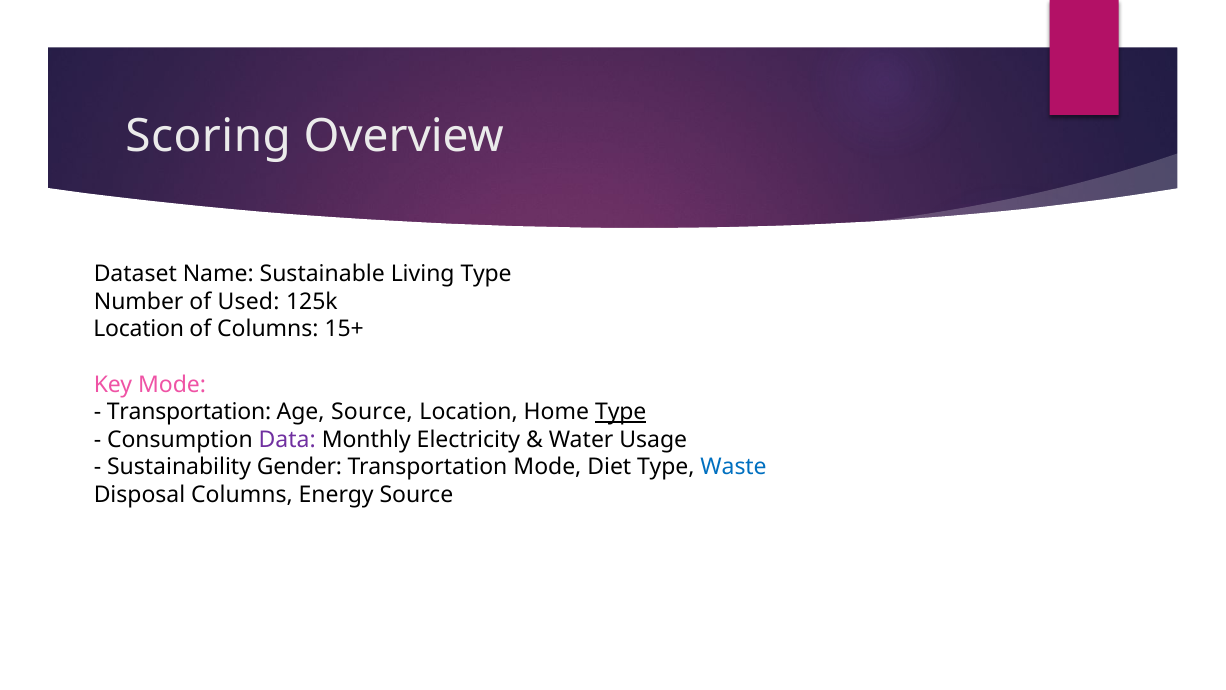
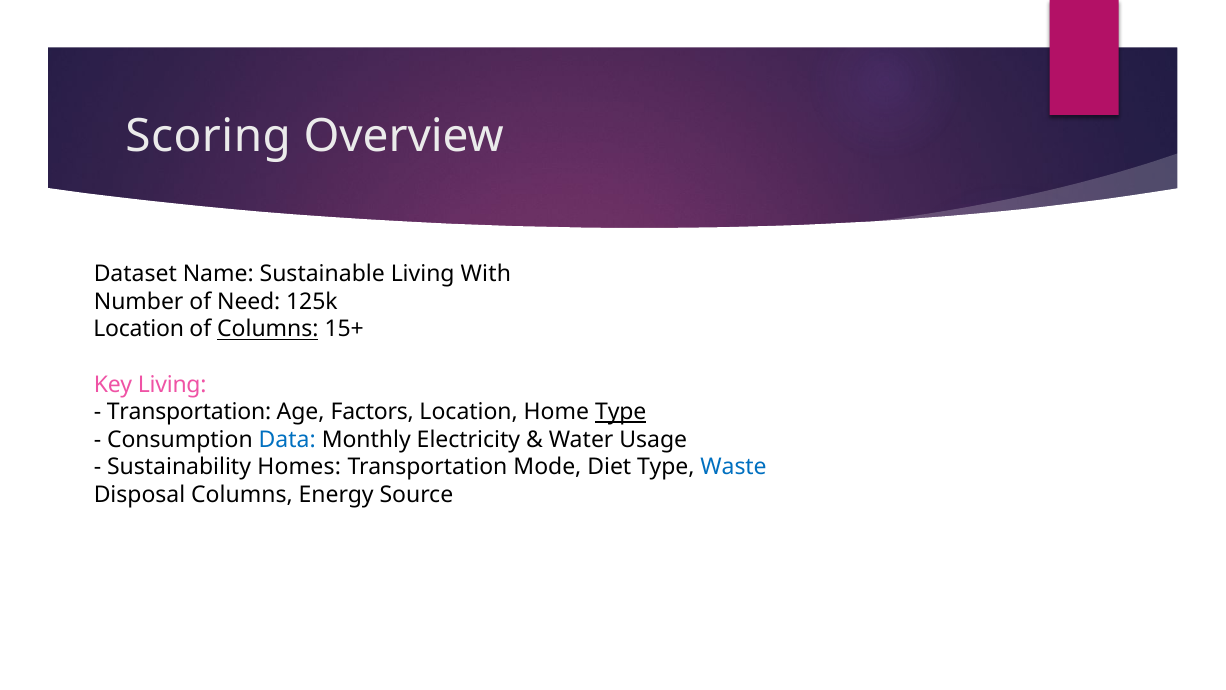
Living Type: Type -> With
Used: Used -> Need
Columns at (268, 329) underline: none -> present
Key Mode: Mode -> Living
Age Source: Source -> Factors
Data colour: purple -> blue
Gender: Gender -> Homes
